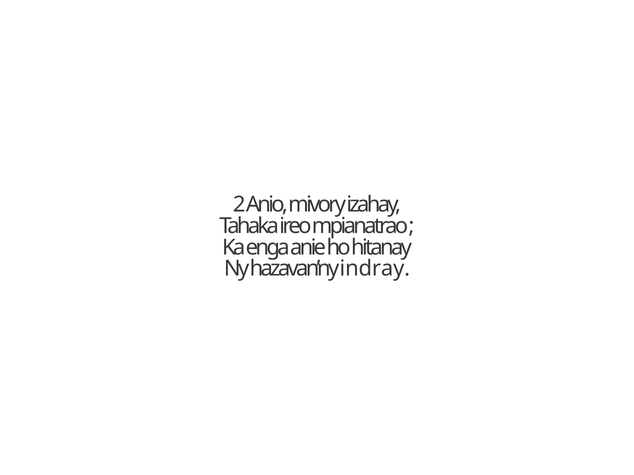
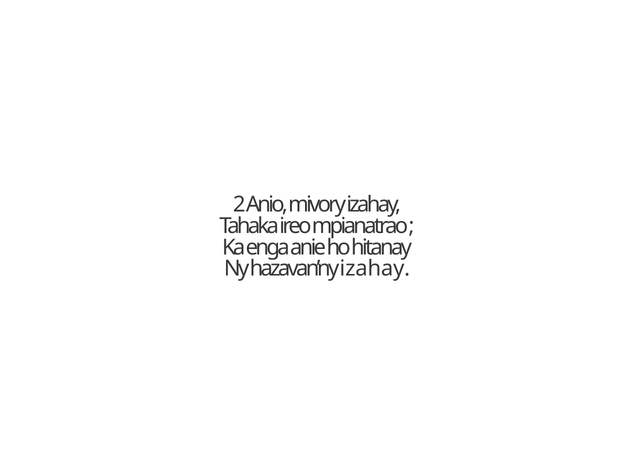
hazavan’ny indray: indray -> izahay
